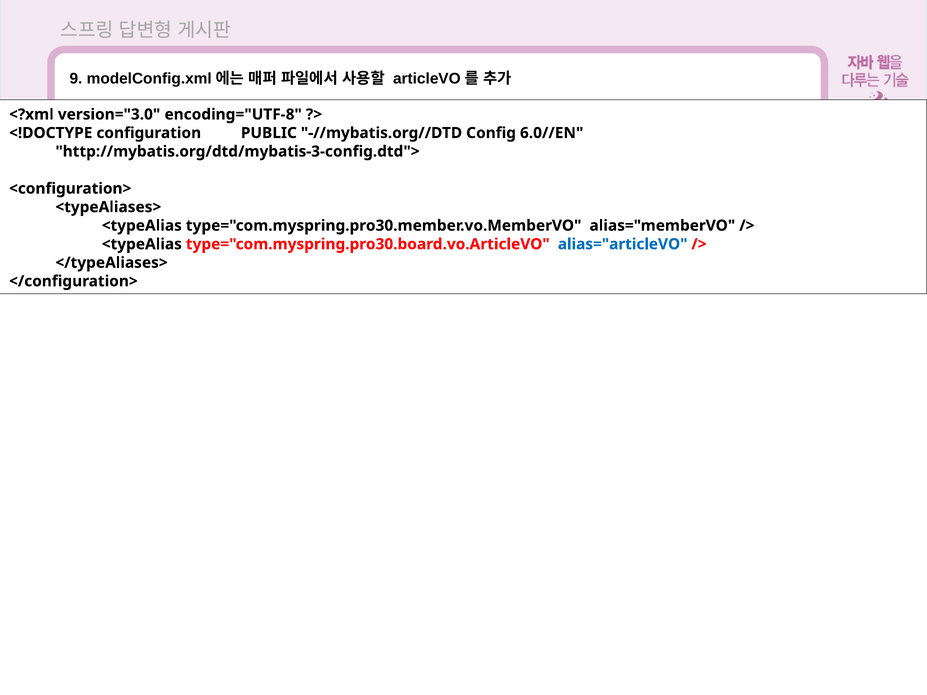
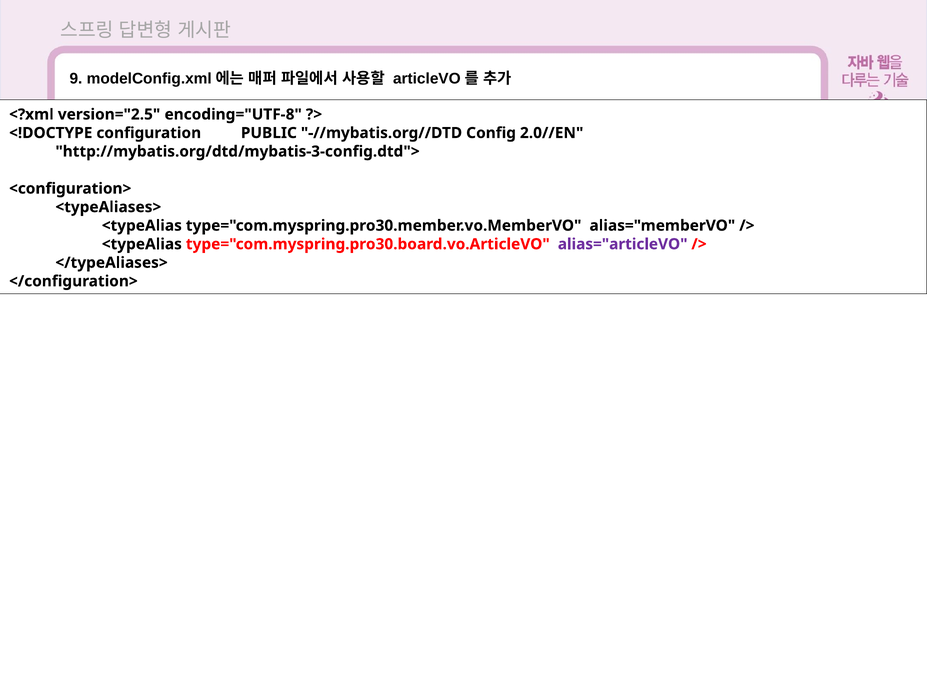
version="3.0: version="3.0 -> version="2.5
6.0//EN: 6.0//EN -> 2.0//EN
alias="articleVO colour: blue -> purple
